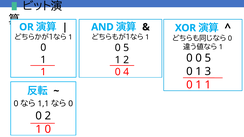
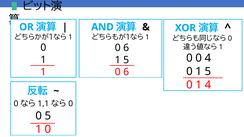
5 at (126, 48): 5 -> 6
0 0 5: 5 -> 4
2 at (126, 60): 2 -> 5
0 1 3: 3 -> 5
4 at (126, 72): 4 -> 6
1 at (208, 85): 1 -> 4
0 2: 2 -> 5
